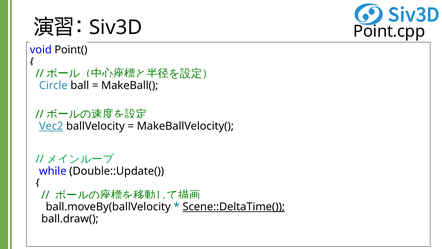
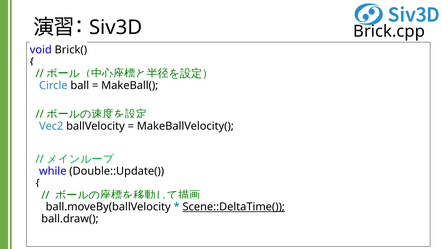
Point.cpp: Point.cpp -> Brick.cpp
Point(: Point( -> Brick(
Vec2 underline: present -> none
